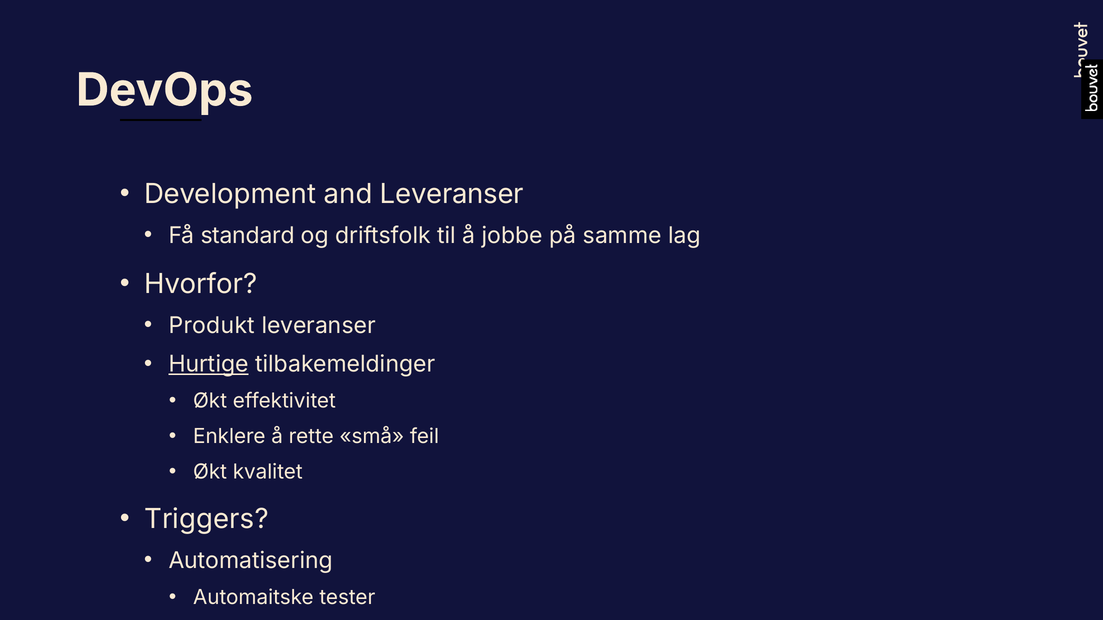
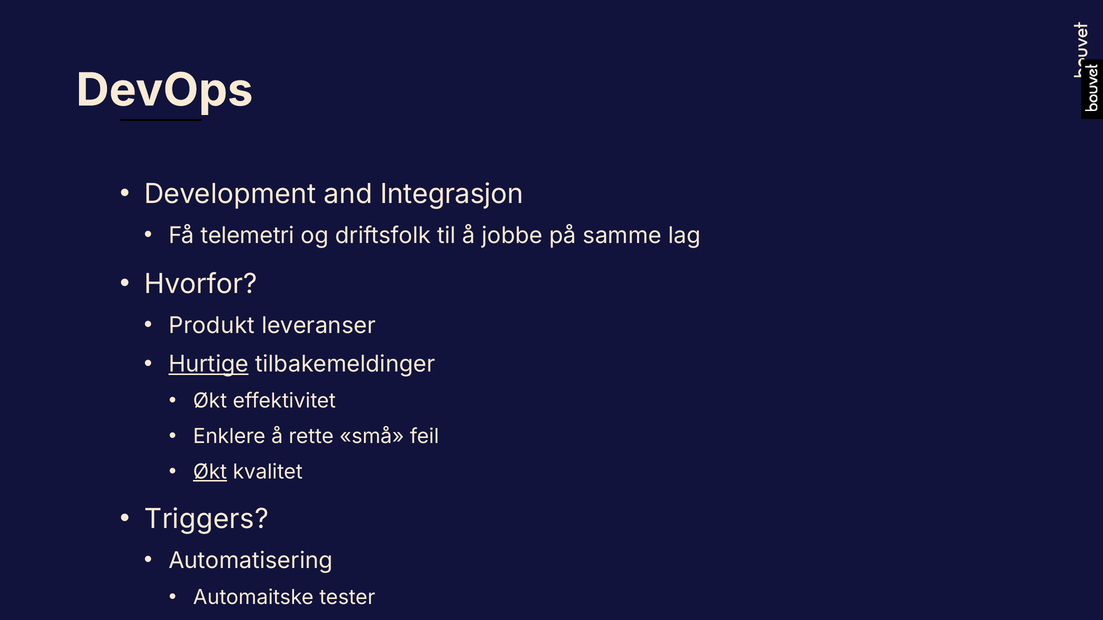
and Leveranser: Leveranser -> Integrasjon
standard: standard -> telemetri
Økt at (210, 472) underline: none -> present
